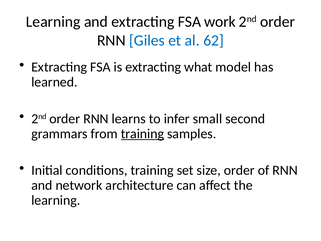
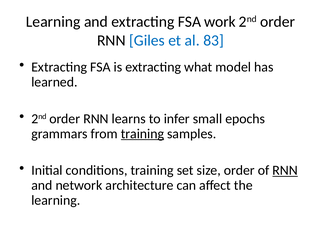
62: 62 -> 83
second: second -> epochs
RNN at (285, 170) underline: none -> present
